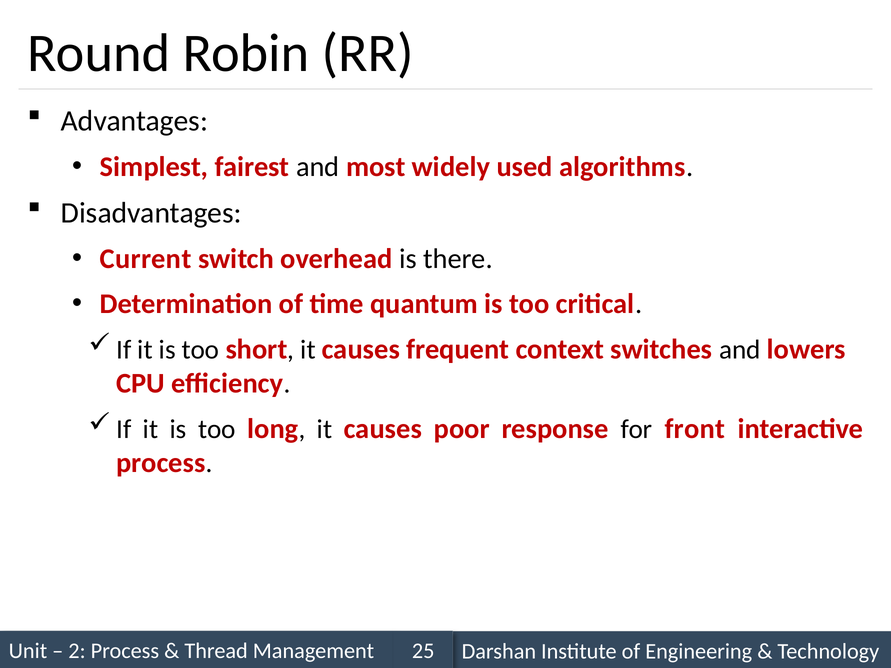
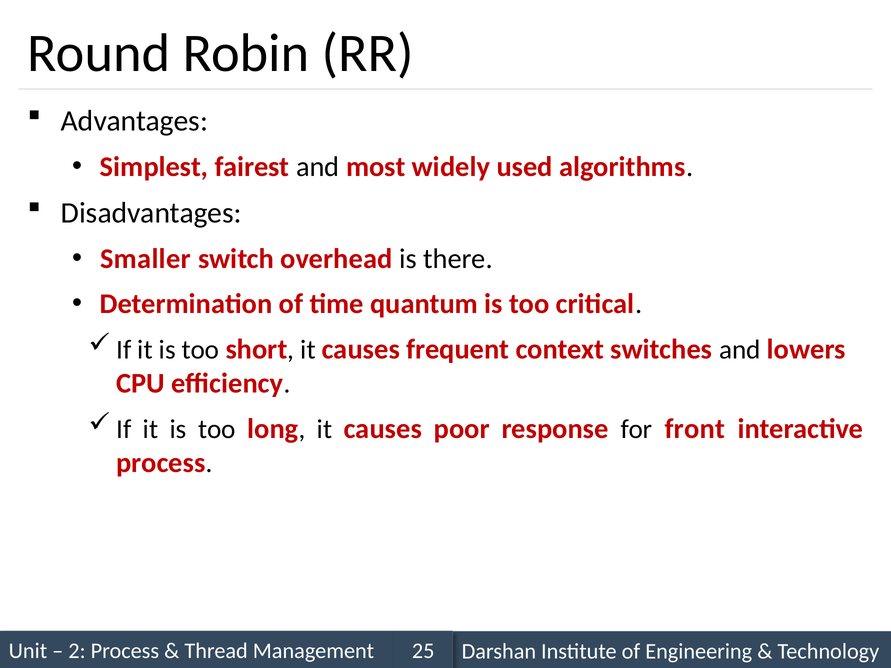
Current: Current -> Smaller
